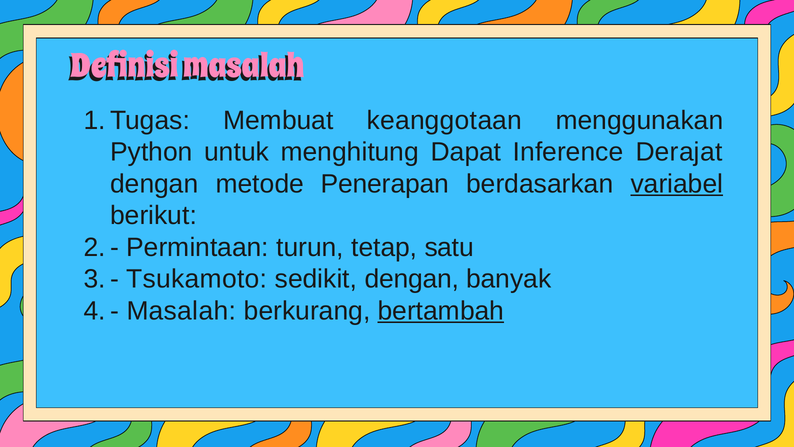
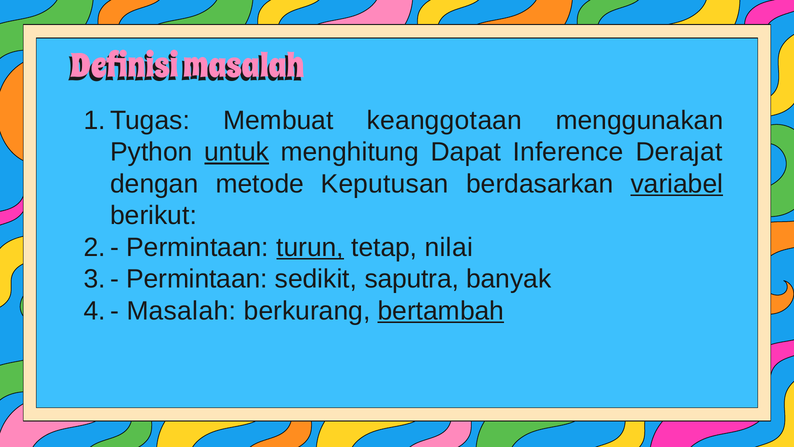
untuk underline: none -> present
Penerapan: Penerapan -> Keputusan
turun underline: none -> present
satu: satu -> nilai
Tsukamoto at (197, 279): Tsukamoto -> Permintaan
sedikit dengan: dengan -> saputra
